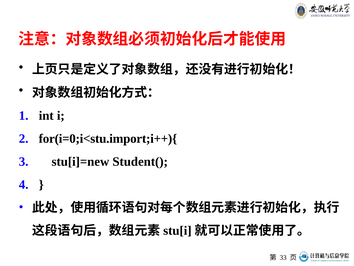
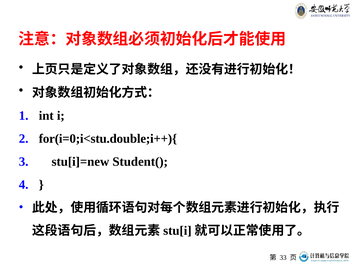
for(i=0;i<stu.import;i++){: for(i=0;i<stu.import;i++){ -> for(i=0;i<stu.double;i++){
